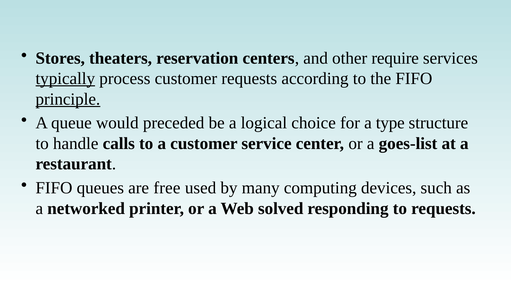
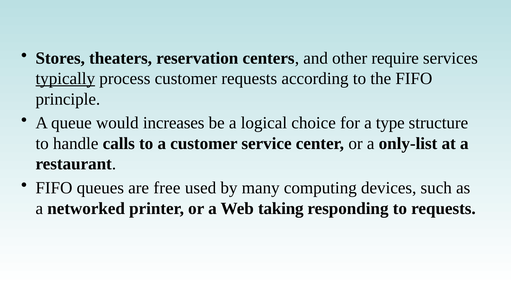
principle underline: present -> none
preceded: preceded -> increases
goes-list: goes-list -> only-list
solved: solved -> taking
